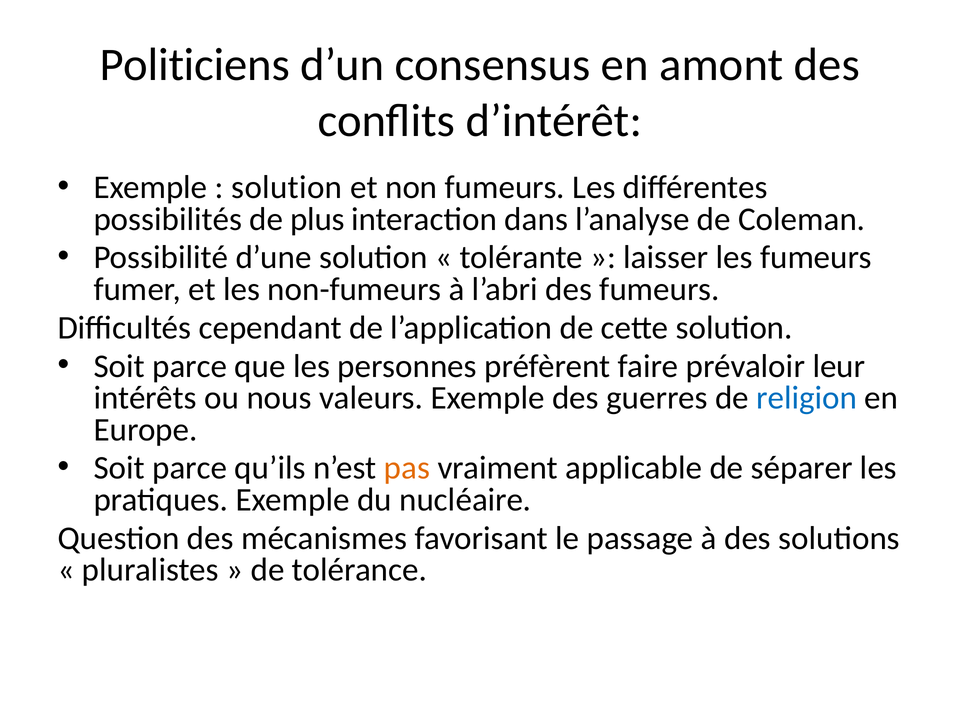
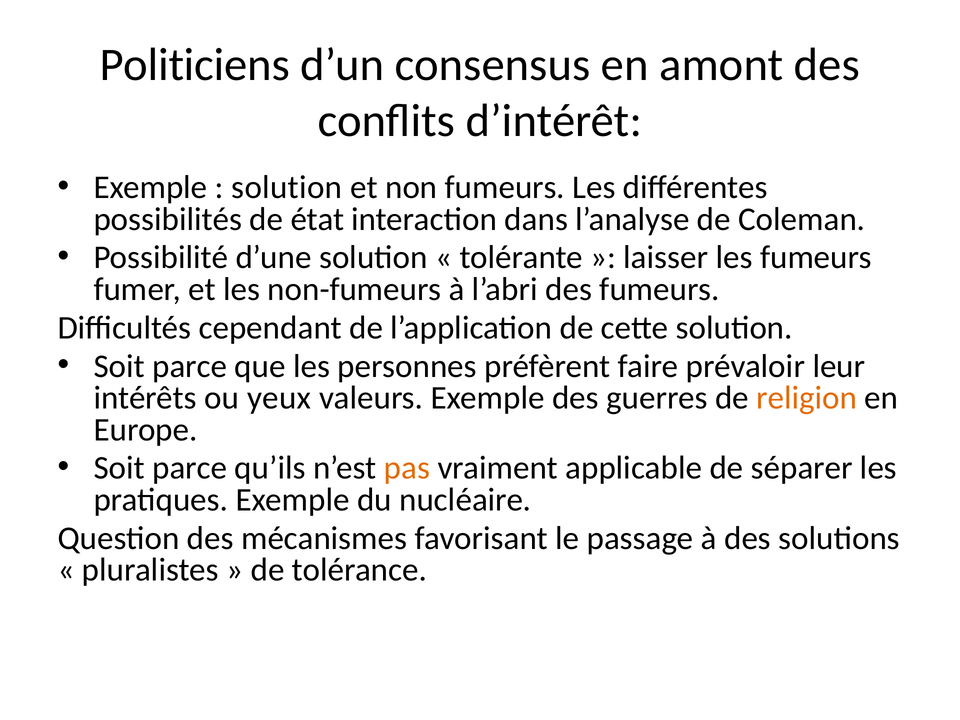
plus: plus -> état
nous: nous -> yeux
religion colour: blue -> orange
